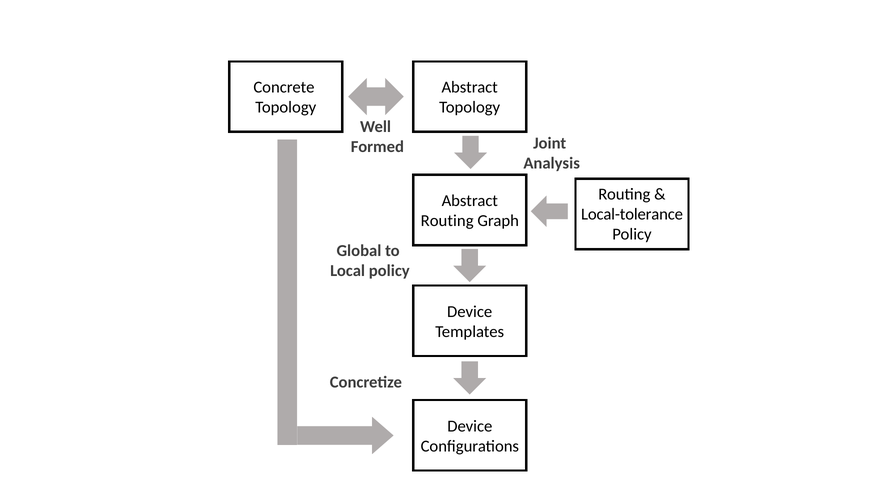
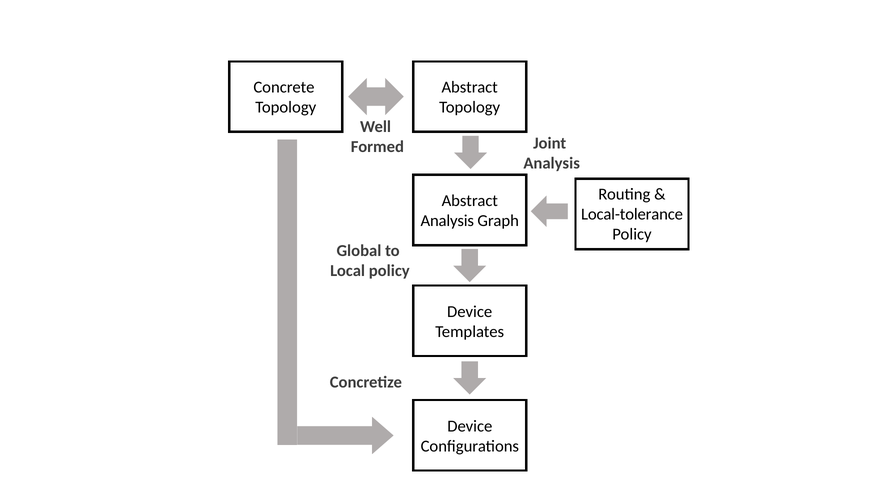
Routing at (447, 221): Routing -> Analysis
